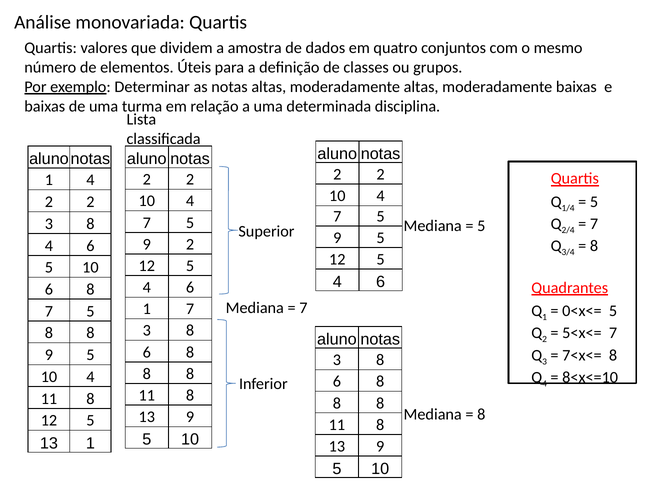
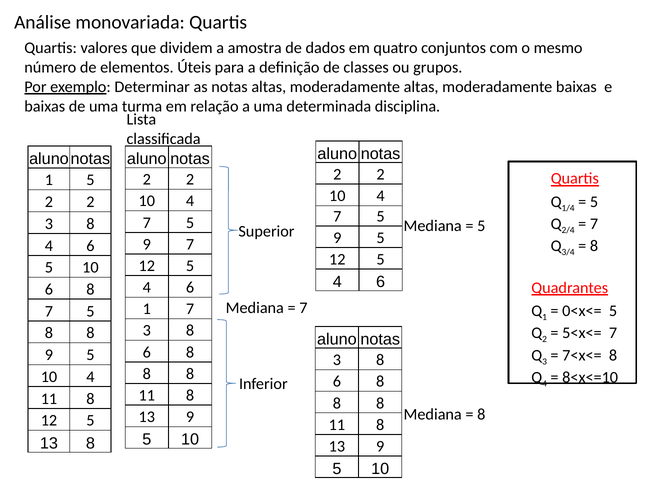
1 4: 4 -> 5
9 2: 2 -> 7
13 1: 1 -> 8
